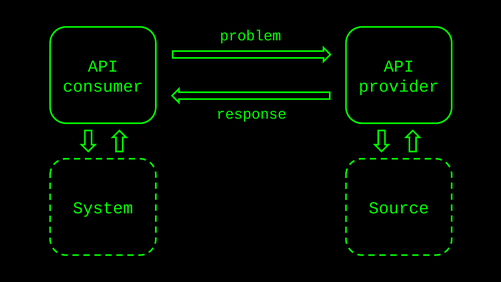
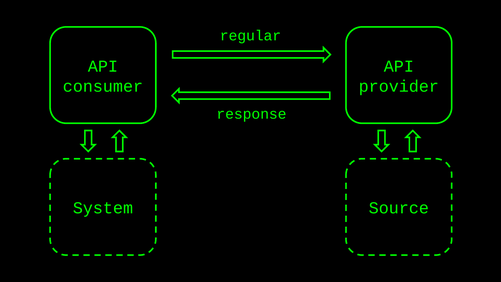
problem: problem -> regular
